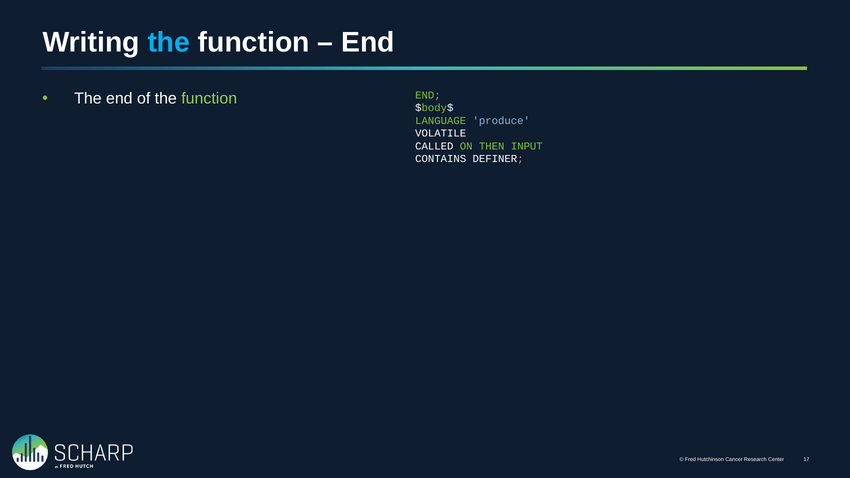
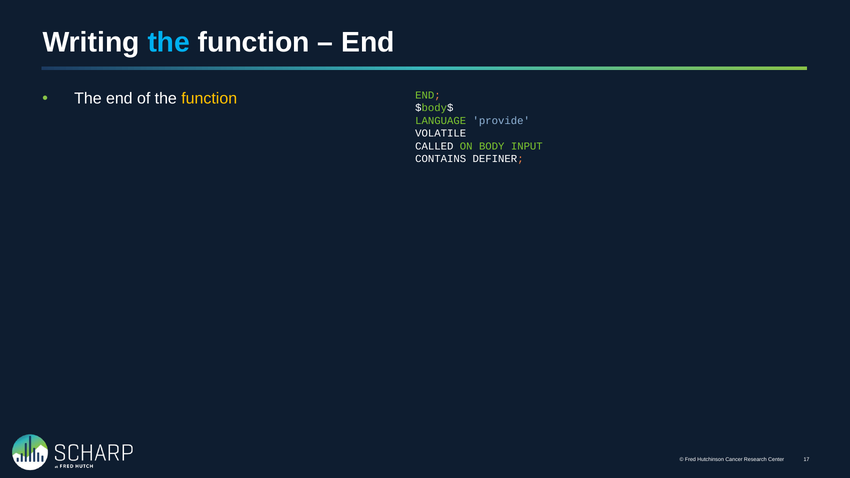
function at (209, 99) colour: light green -> yellow
produce: produce -> provide
THEN: THEN -> BODY
